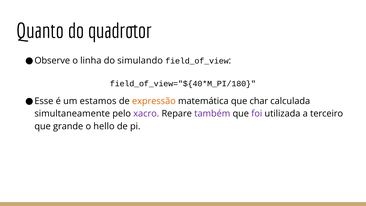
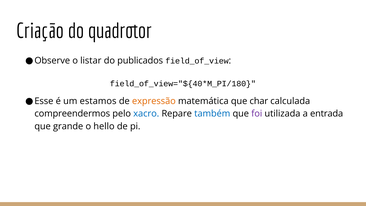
Quanto: Quanto -> Criação
linha: linha -> listar
simulando: simulando -> publicados
simultaneamente: simultaneamente -> compreendermos
xacro colour: purple -> blue
também colour: purple -> blue
terceiro: terceiro -> entrada
